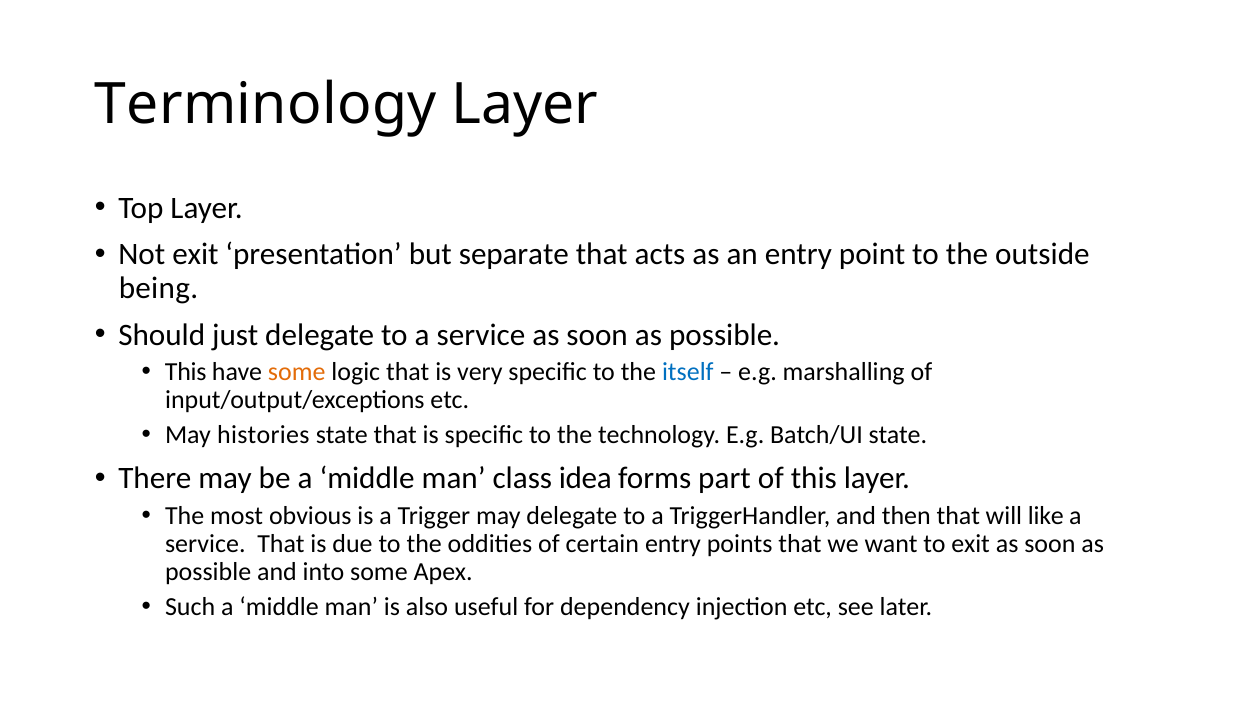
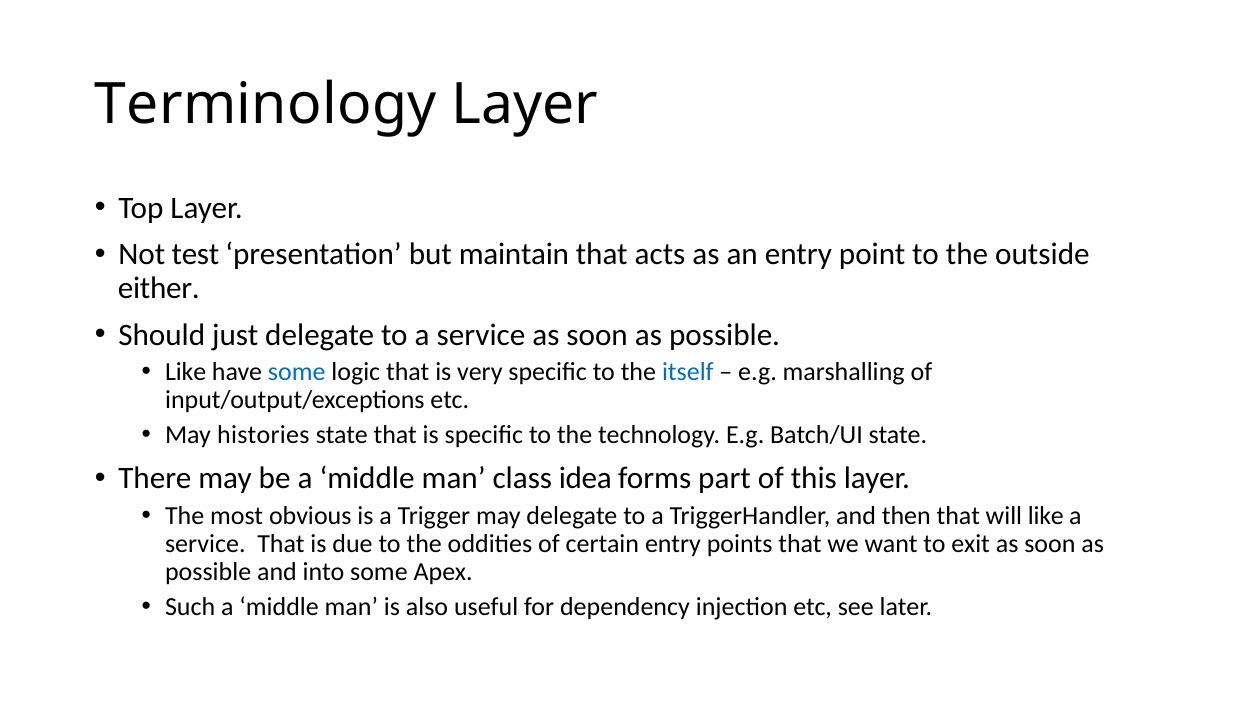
Not exit: exit -> test
separate: separate -> maintain
being: being -> either
This at (186, 372): This -> Like
some at (297, 372) colour: orange -> blue
